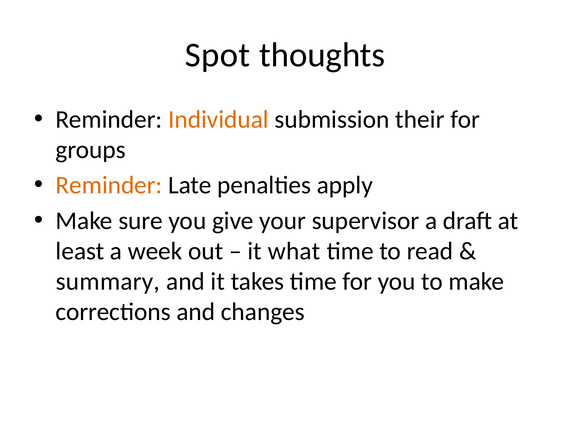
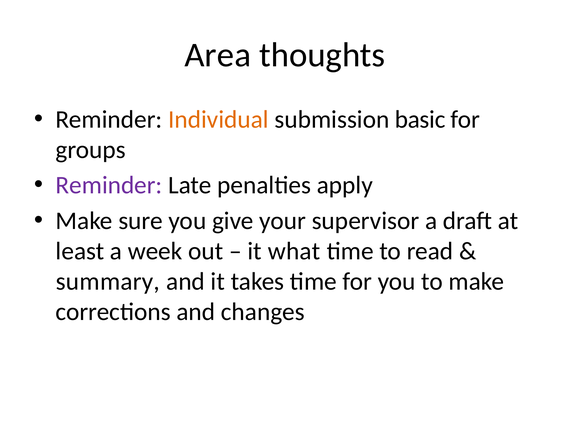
Spot: Spot -> Area
their: their -> basic
Reminder at (109, 185) colour: orange -> purple
